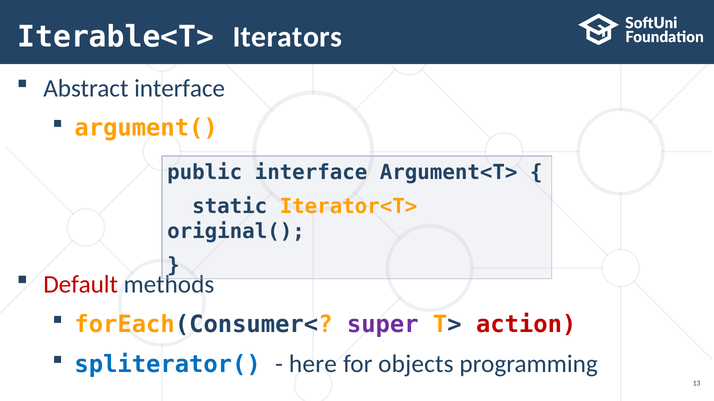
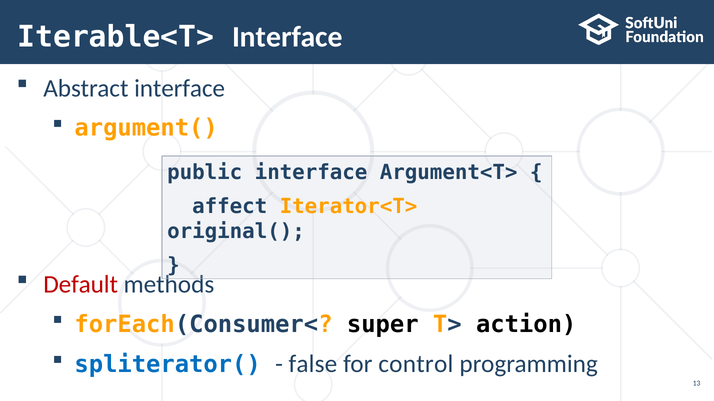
Iterable<T> Iterators: Iterators -> Interface
static: static -> affect
super colour: purple -> black
action colour: red -> black
here: here -> false
objects: objects -> control
